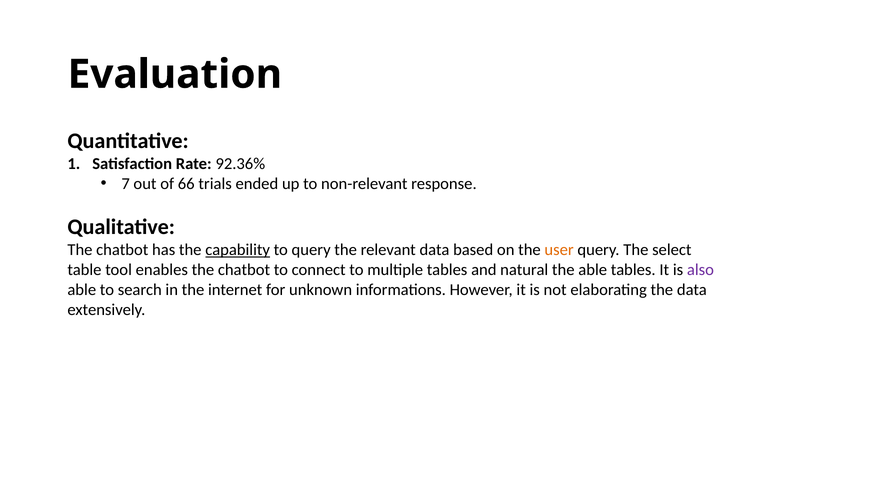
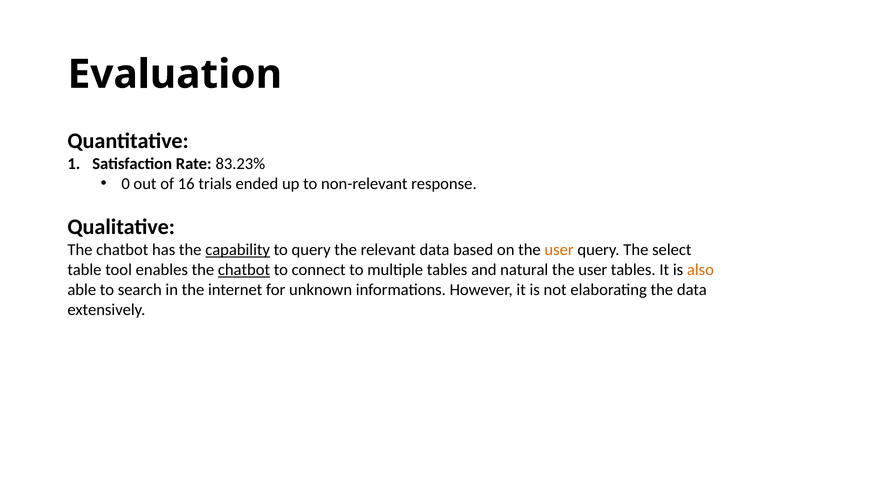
92.36%: 92.36% -> 83.23%
7: 7 -> 0
66: 66 -> 16
chatbot at (244, 270) underline: none -> present
able at (593, 270): able -> user
also colour: purple -> orange
